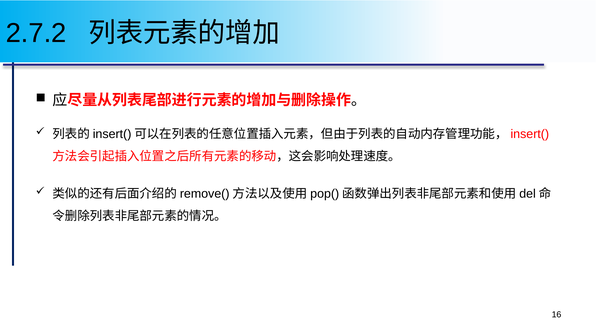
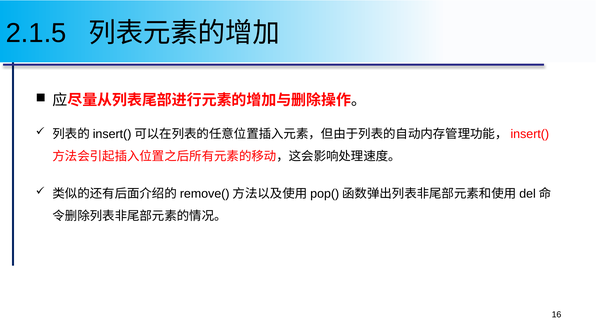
2.7.2: 2.7.2 -> 2.1.5
